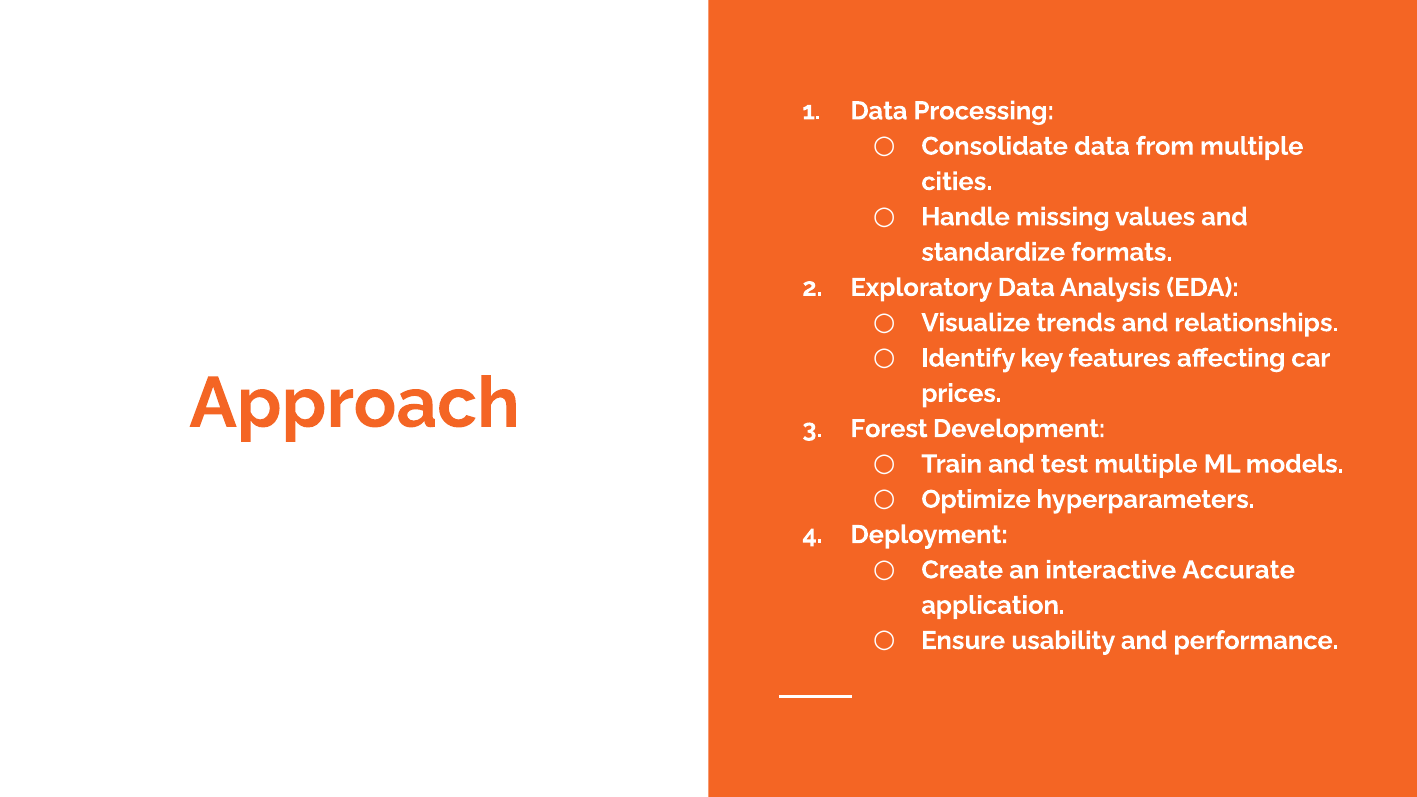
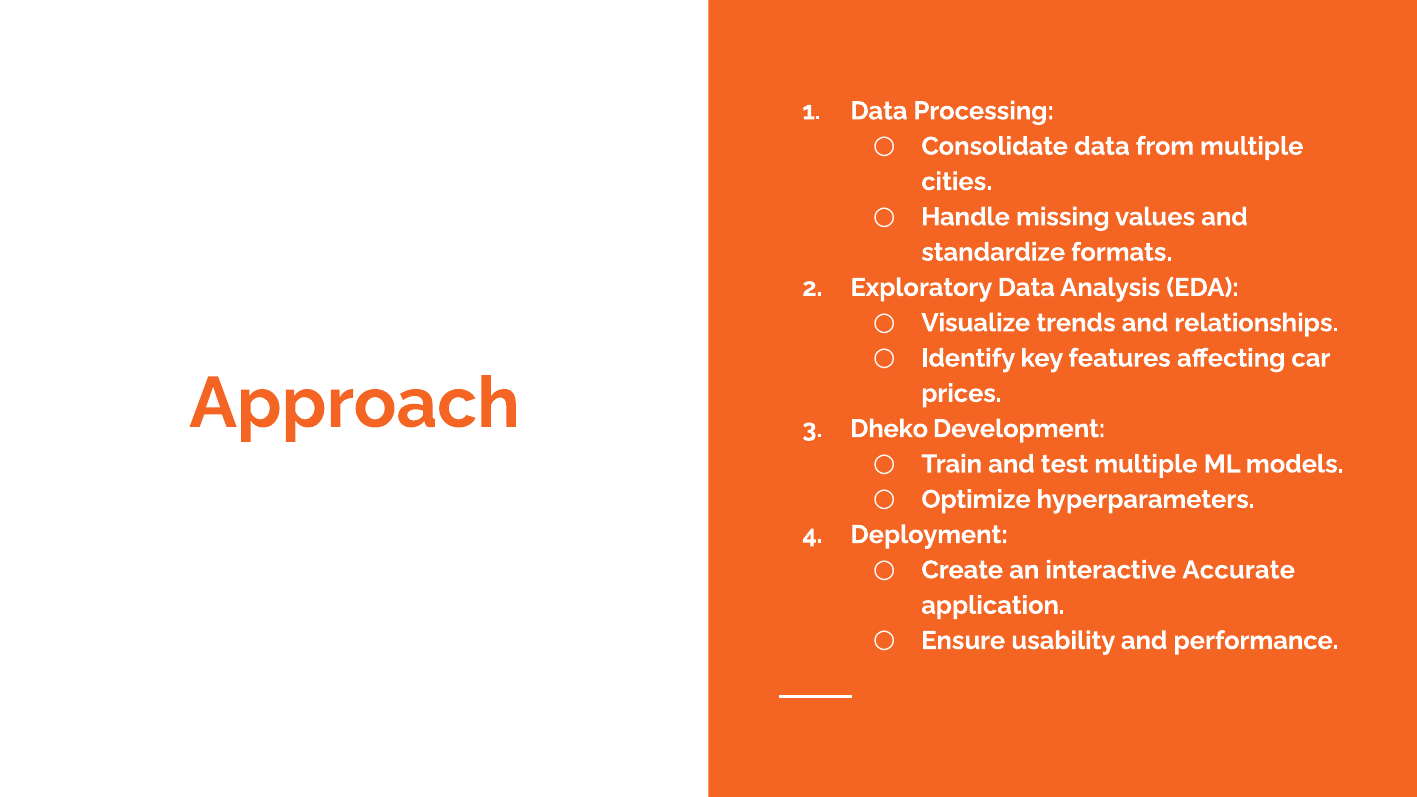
Forest: Forest -> Dheko
